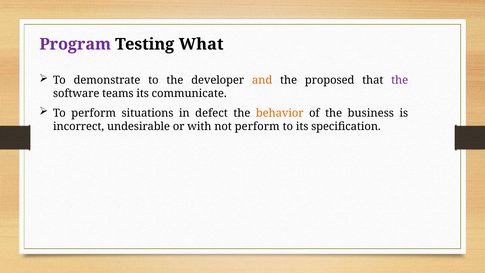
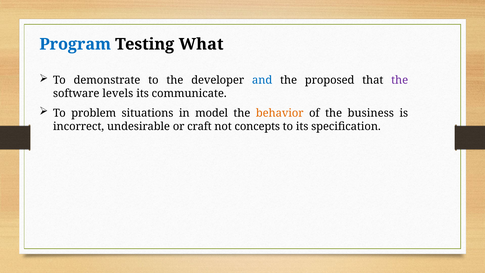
Program colour: purple -> blue
and colour: orange -> blue
teams: teams -> levels
To perform: perform -> problem
defect: defect -> model
with: with -> craft
not perform: perform -> concepts
